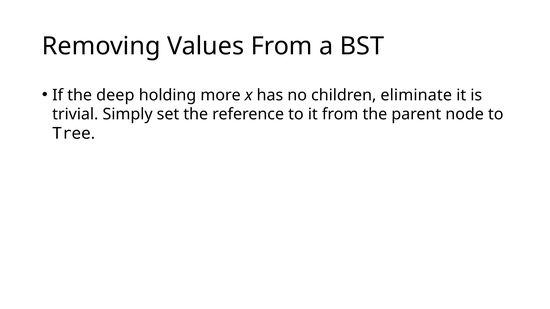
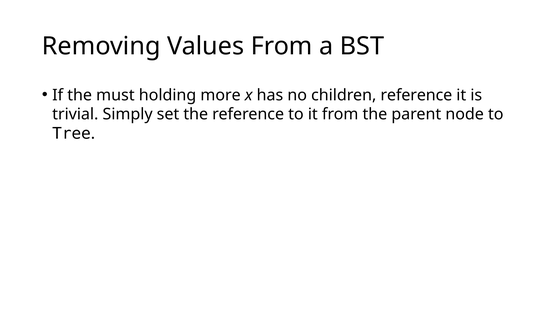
deep: deep -> must
children eliminate: eliminate -> reference
